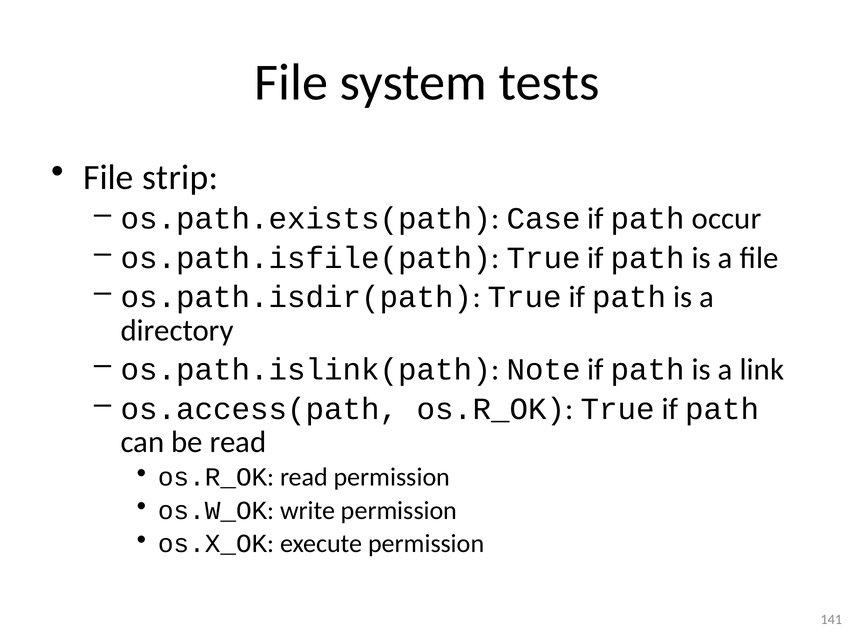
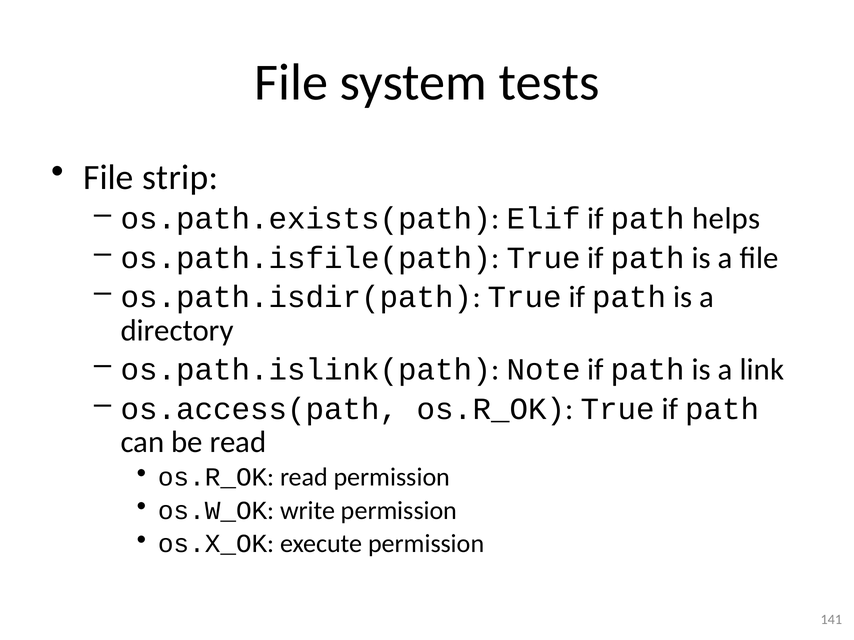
Case: Case -> Elif
occur: occur -> helps
